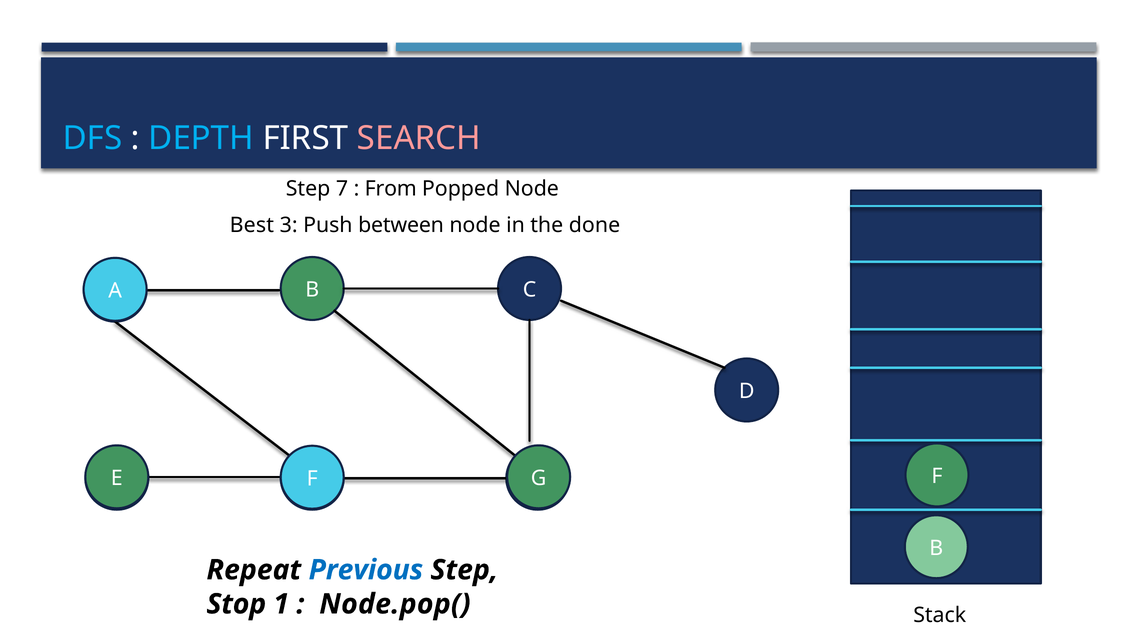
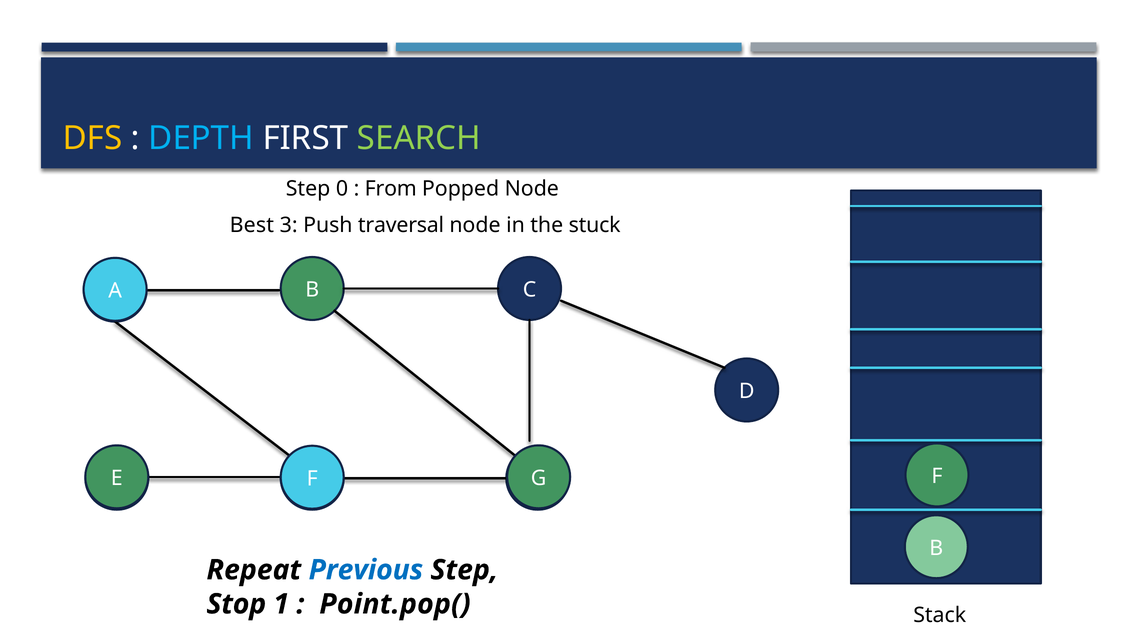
DFS colour: light blue -> yellow
SEARCH colour: pink -> light green
7: 7 -> 0
between: between -> traversal
done: done -> stuck
Node.pop(: Node.pop( -> Point.pop(
